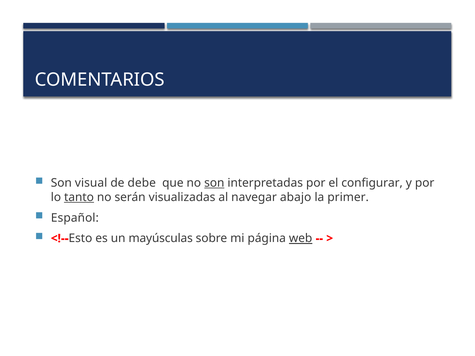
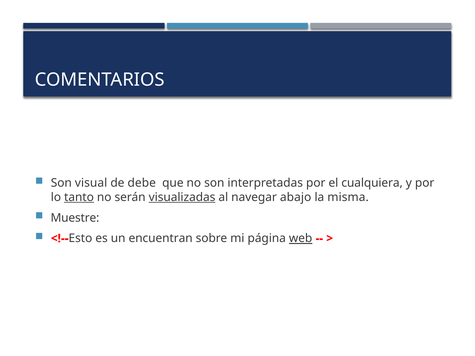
son at (214, 183) underline: present -> none
configurar: configurar -> cualquiera
visualizadas underline: none -> present
primer: primer -> misma
Español: Español -> Muestre
mayúsculas: mayúsculas -> encuentran
